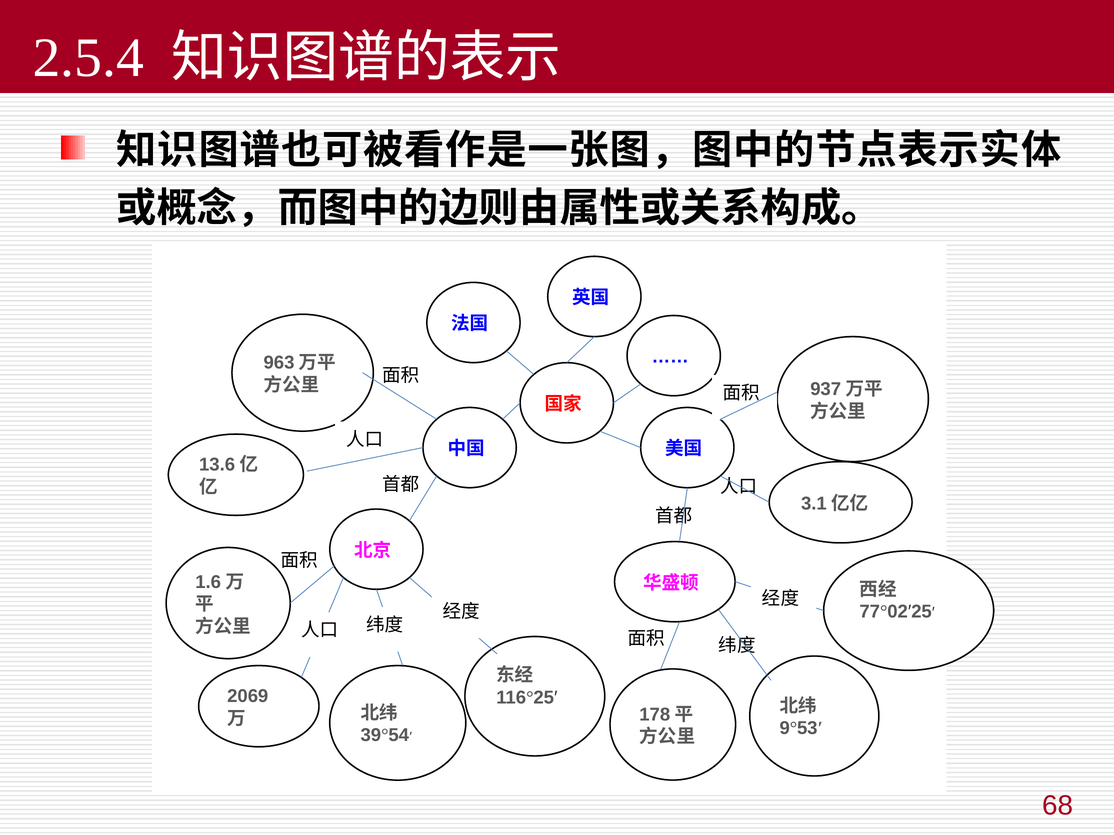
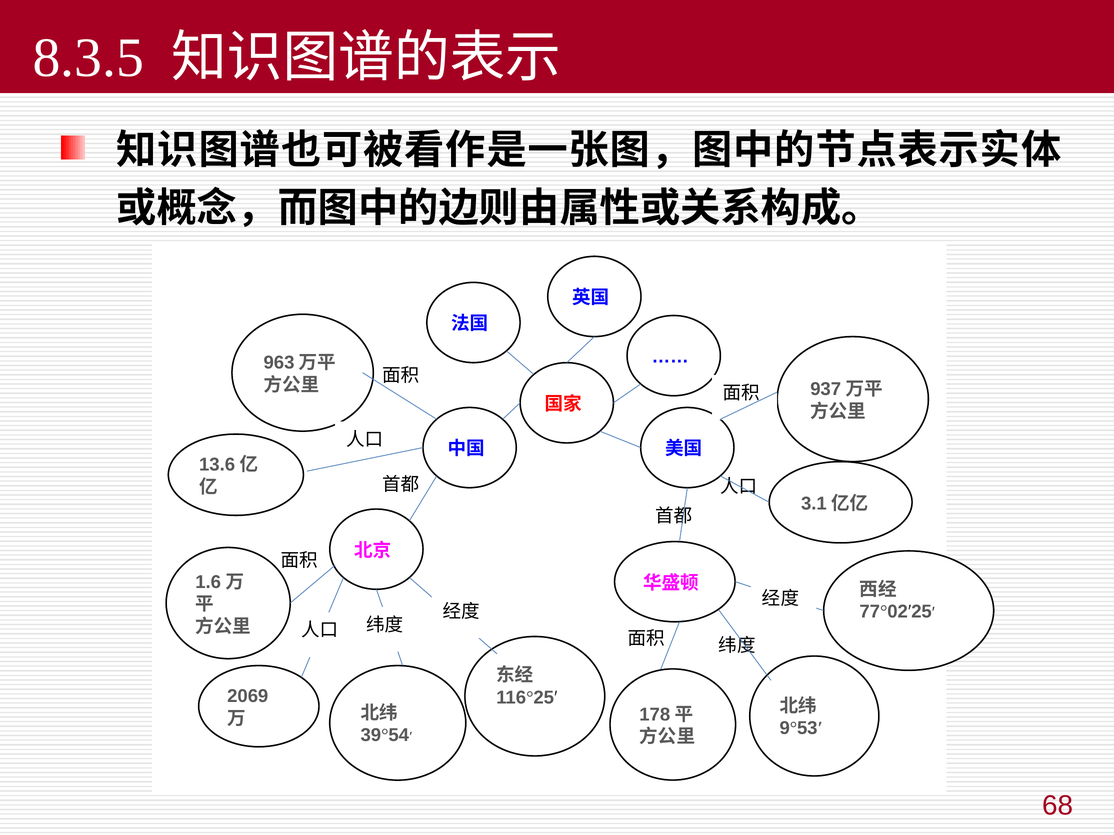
2.5.4: 2.5.4 -> 8.3.5
